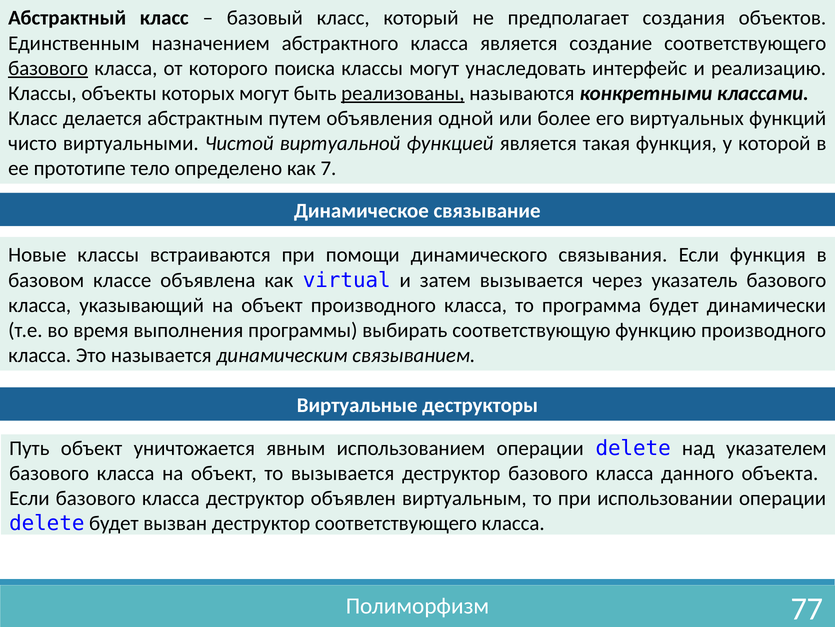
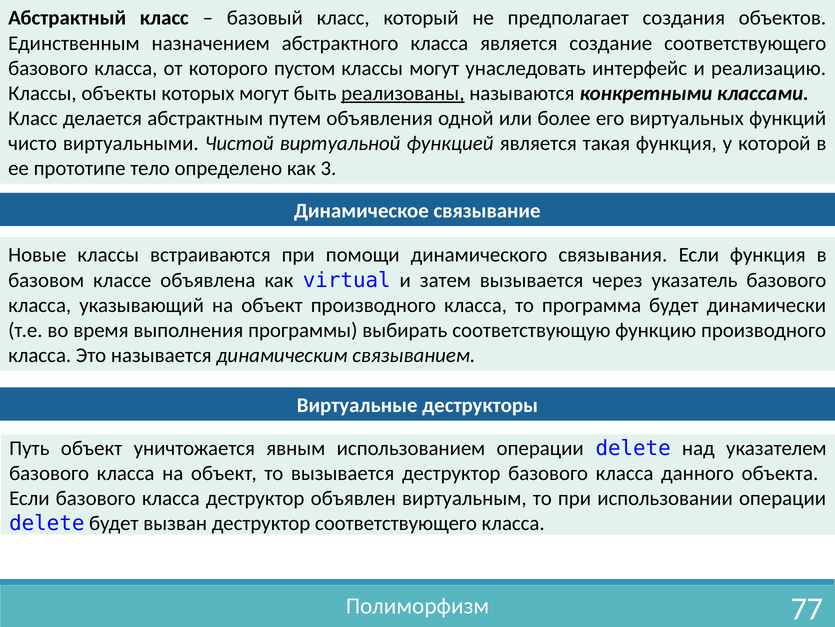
базового at (48, 68) underline: present -> none
поиска: поиска -> пустом
7: 7 -> 3
